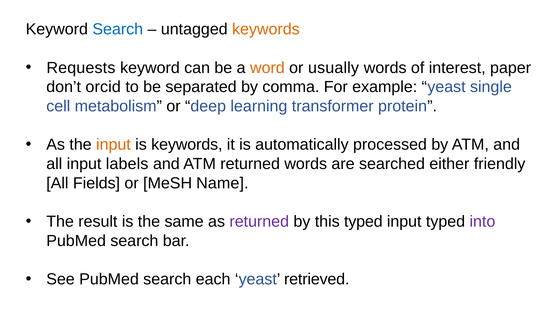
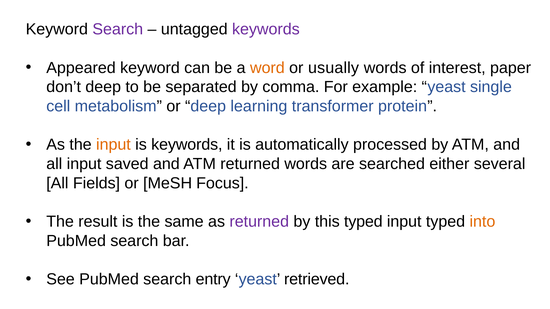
Search at (118, 29) colour: blue -> purple
keywords at (266, 29) colour: orange -> purple
Requests: Requests -> Appeared
don’t orcid: orcid -> deep
labels: labels -> saved
friendly: friendly -> several
Name: Name -> Focus
into colour: purple -> orange
each: each -> entry
